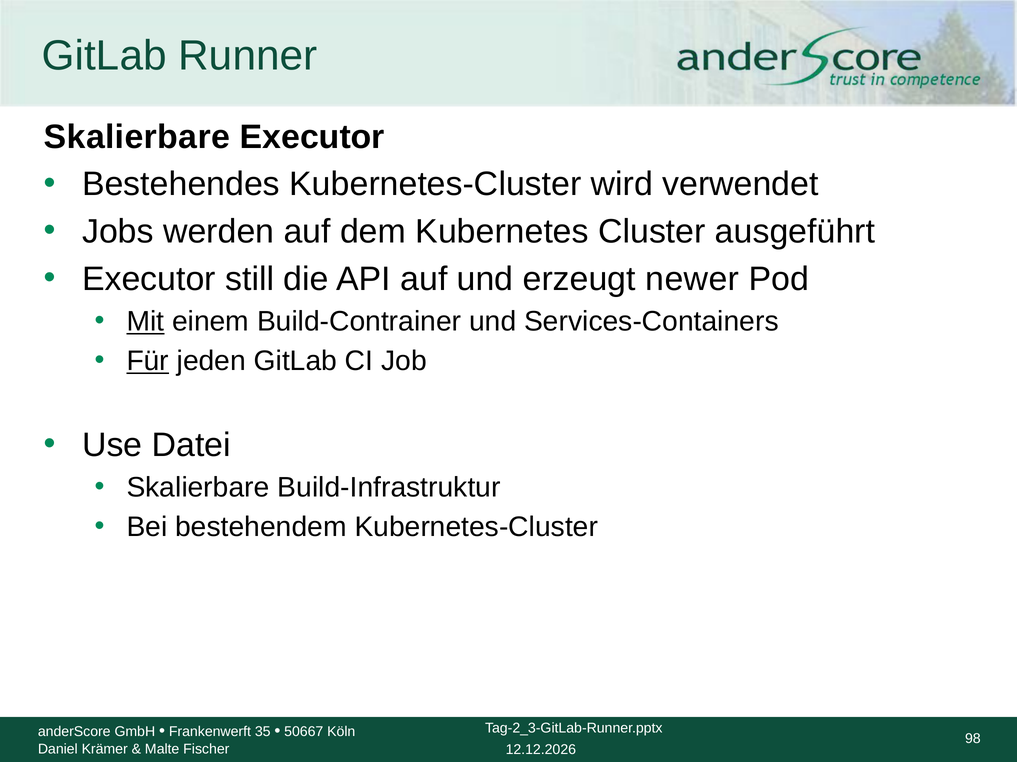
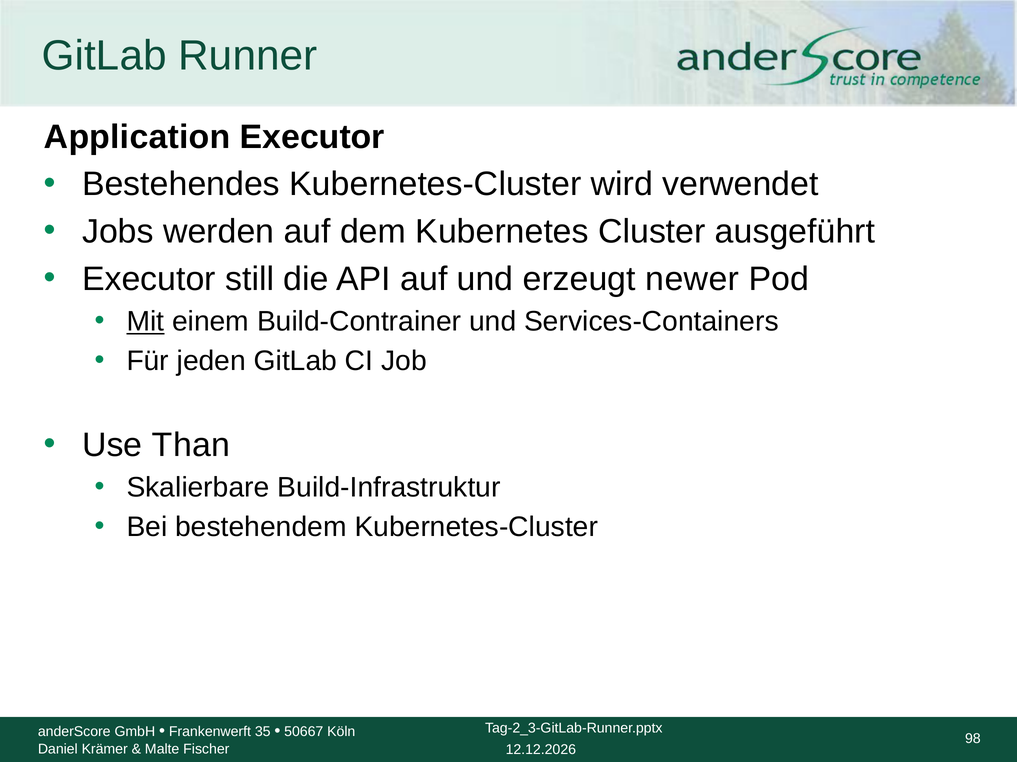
Skalierbare at (137, 137): Skalierbare -> Application
Für underline: present -> none
Datei: Datei -> Than
